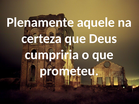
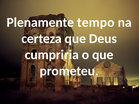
aquele: aquele -> tempo
